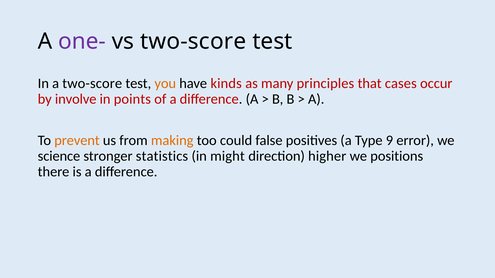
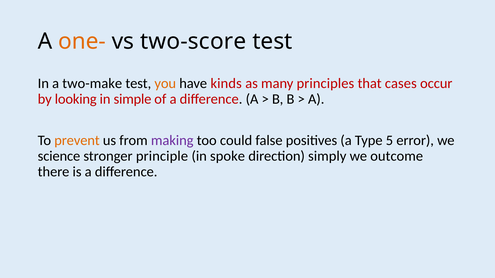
one- colour: purple -> orange
a two-score: two-score -> two-make
involve: involve -> looking
points: points -> simple
making colour: orange -> purple
9: 9 -> 5
statistics: statistics -> principle
might: might -> spoke
higher: higher -> simply
positions: positions -> outcome
